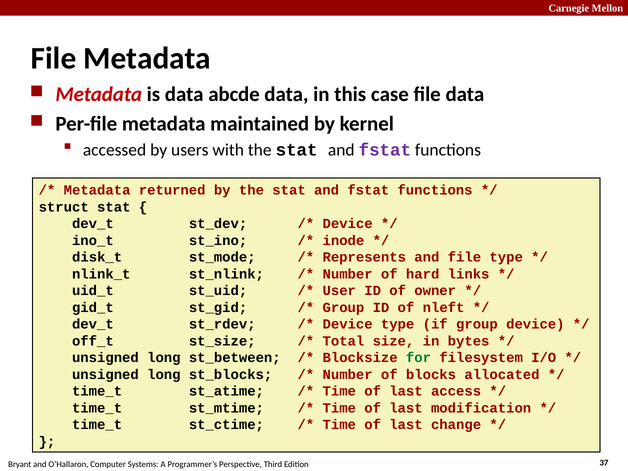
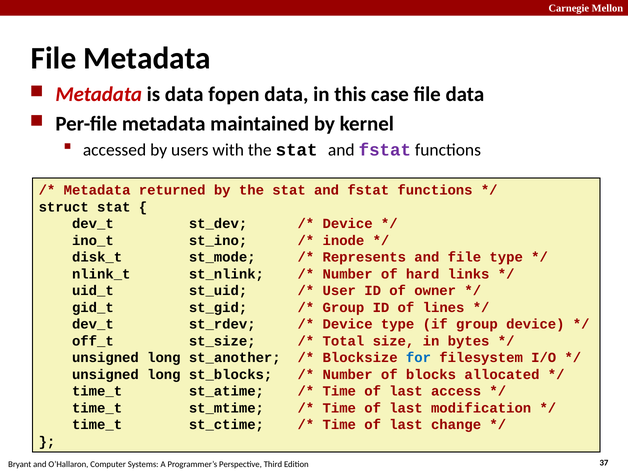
abcde: abcde -> fopen
nleft: nleft -> lines
st_between: st_between -> st_another
for colour: green -> blue
